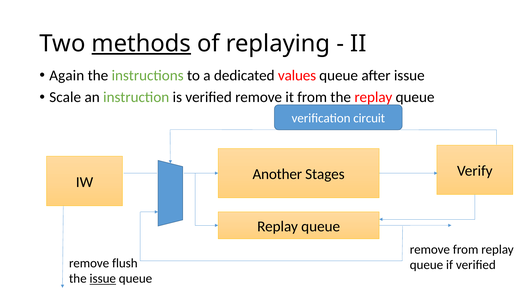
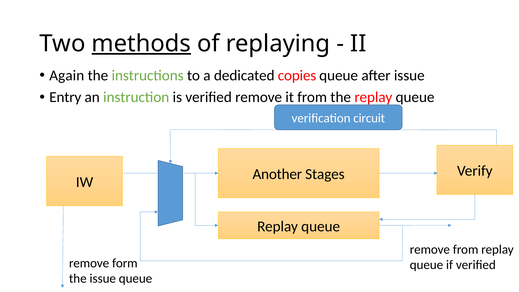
values: values -> copies
Scale: Scale -> Entry
flush: flush -> form
issue at (103, 279) underline: present -> none
